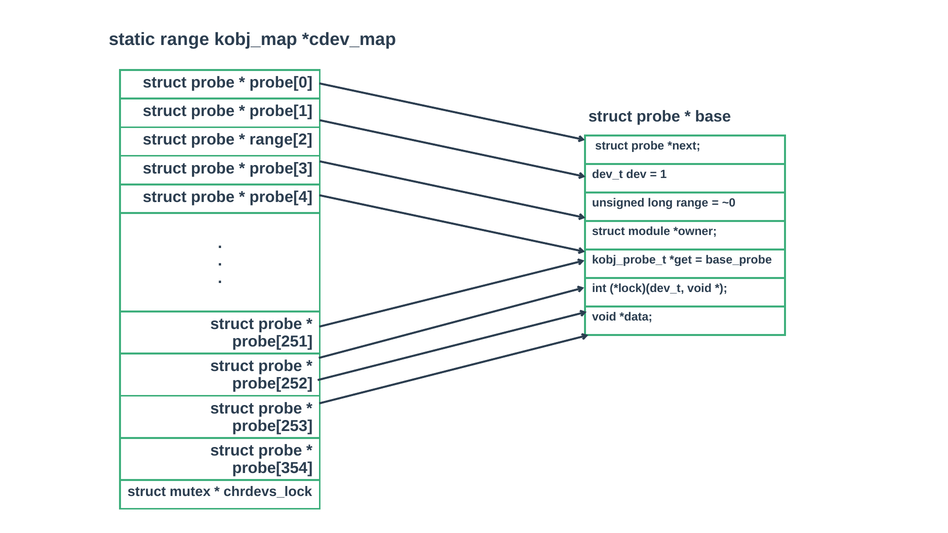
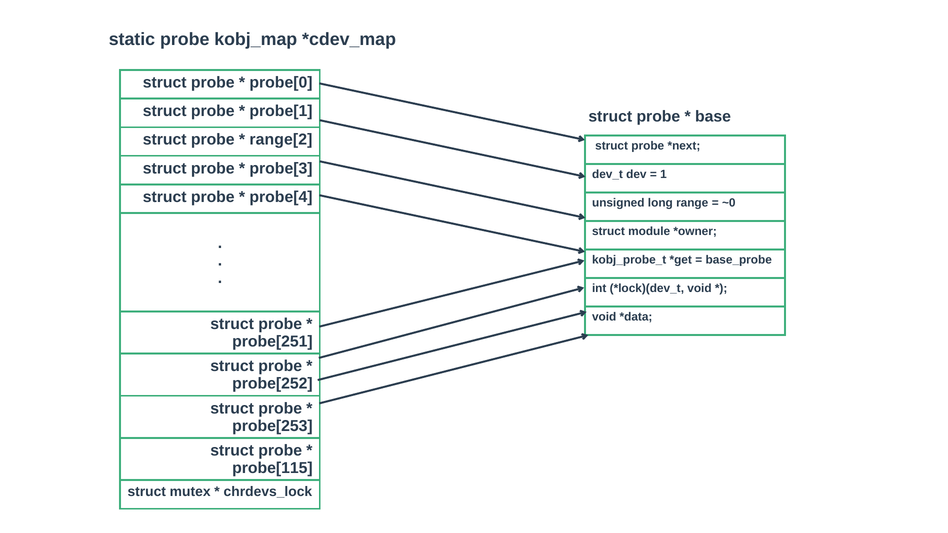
static range: range -> probe
probe[354: probe[354 -> probe[115
